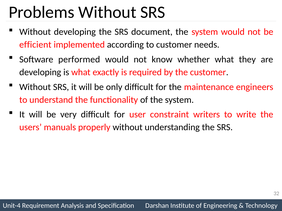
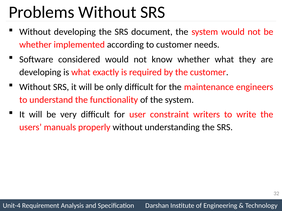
efficient at (35, 45): efficient -> whether
performed: performed -> considered
